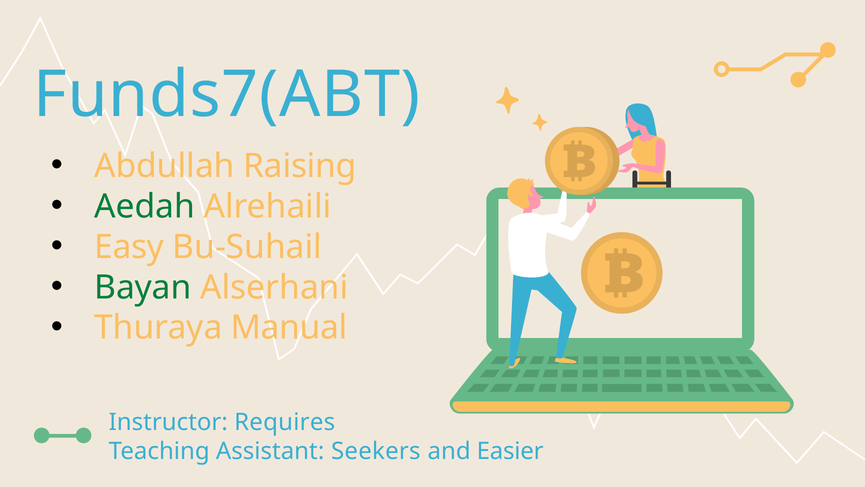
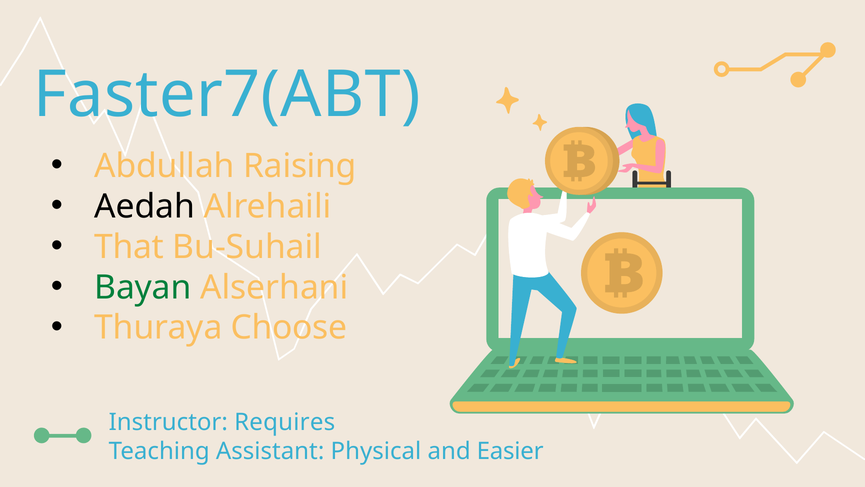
Funds7(ABT: Funds7(ABT -> Faster7(ABT
Aedah colour: green -> black
Easy: Easy -> That
Manual: Manual -> Choose
Seekers: Seekers -> Physical
